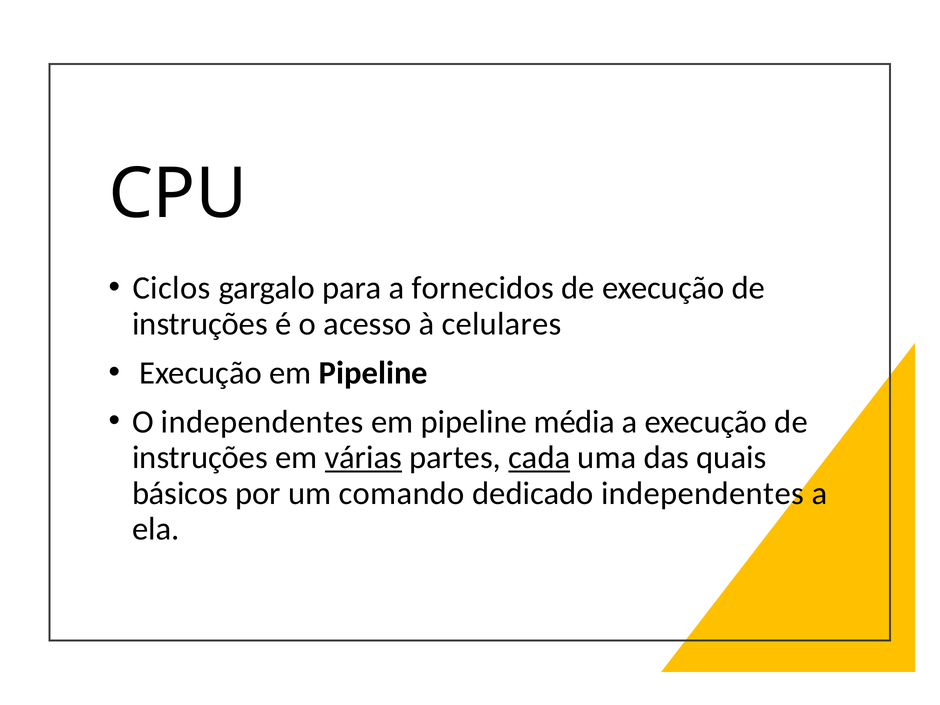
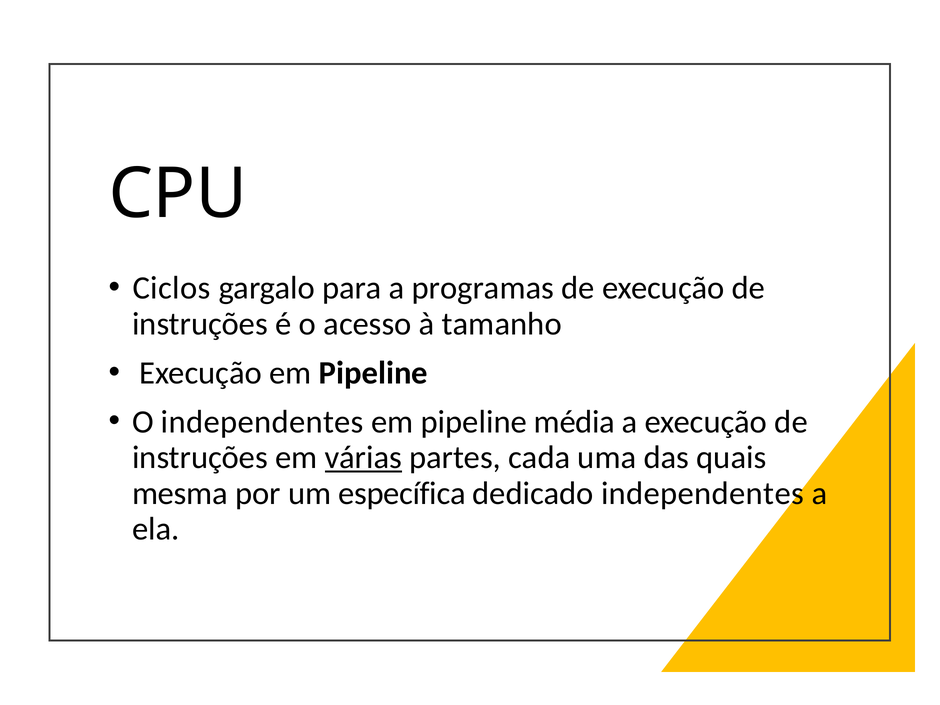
fornecidos: fornecidos -> programas
celulares: celulares -> tamanho
cada underline: present -> none
básicos: básicos -> mesma
comando: comando -> específica
